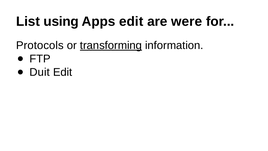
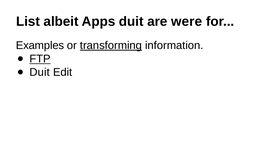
using: using -> albeit
Apps edit: edit -> duit
Protocols: Protocols -> Examples
FTP underline: none -> present
